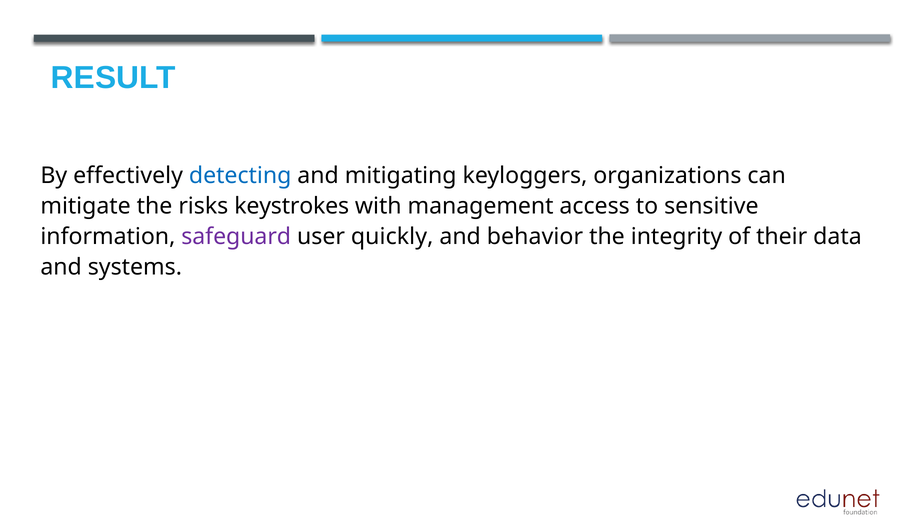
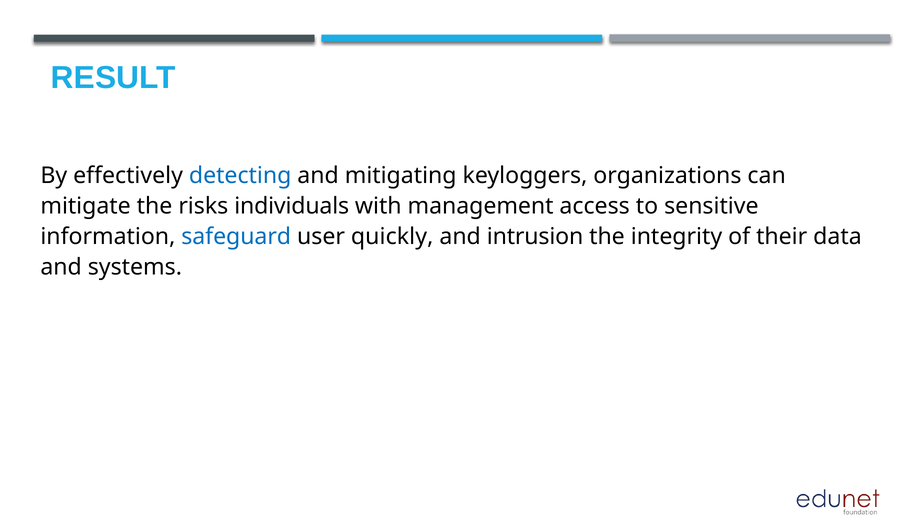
keystrokes: keystrokes -> individuals
safeguard colour: purple -> blue
behavior: behavior -> intrusion
